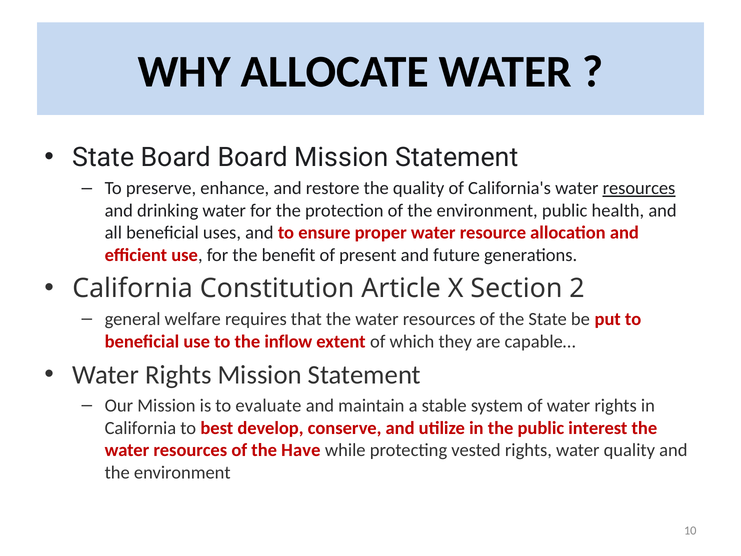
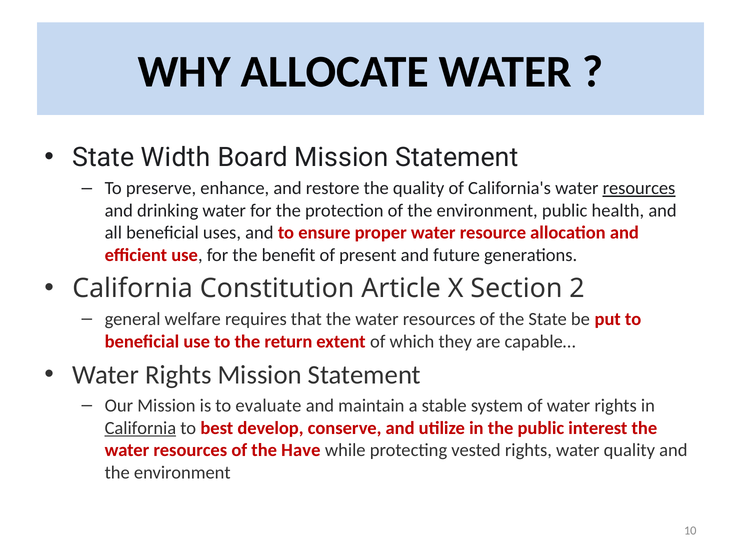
State Board: Board -> Width
inflow: inflow -> return
California at (140, 428) underline: none -> present
